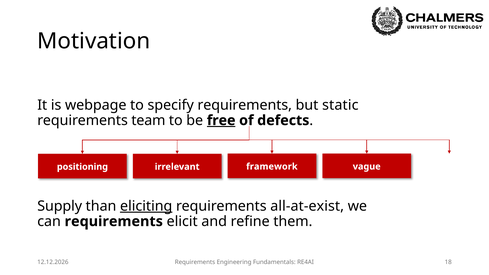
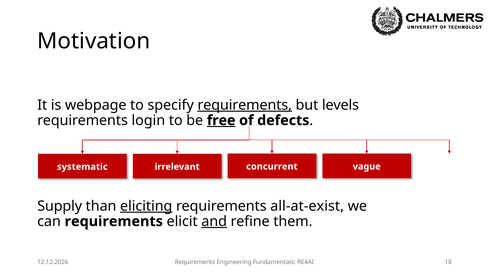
requirements at (245, 105) underline: none -> present
static: static -> levels
team: team -> login
positioning: positioning -> systematic
framework: framework -> concurrent
and underline: none -> present
